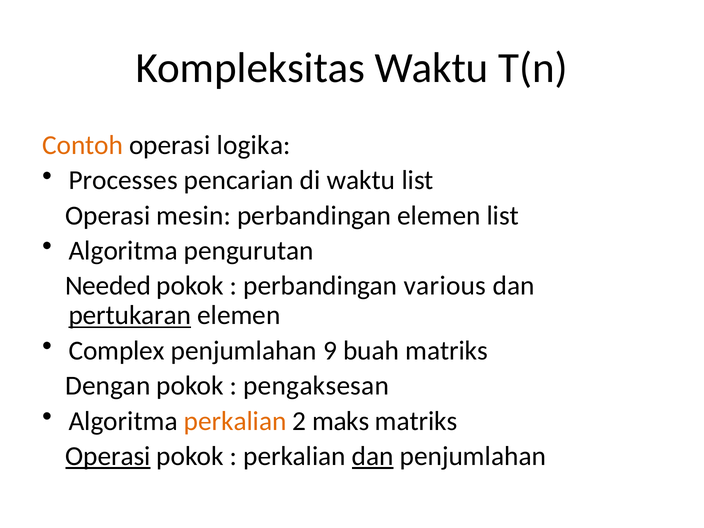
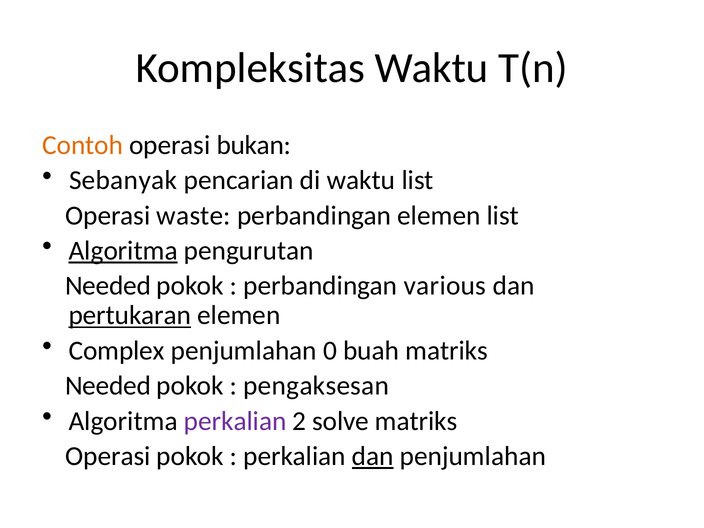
logika: logika -> bukan
Processes: Processes -> Sebanyak
mesin: mesin -> waste
Algoritma at (123, 251) underline: none -> present
9: 9 -> 0
Dengan at (108, 386): Dengan -> Needed
perkalian at (235, 421) colour: orange -> purple
maks: maks -> solve
Operasi at (108, 456) underline: present -> none
